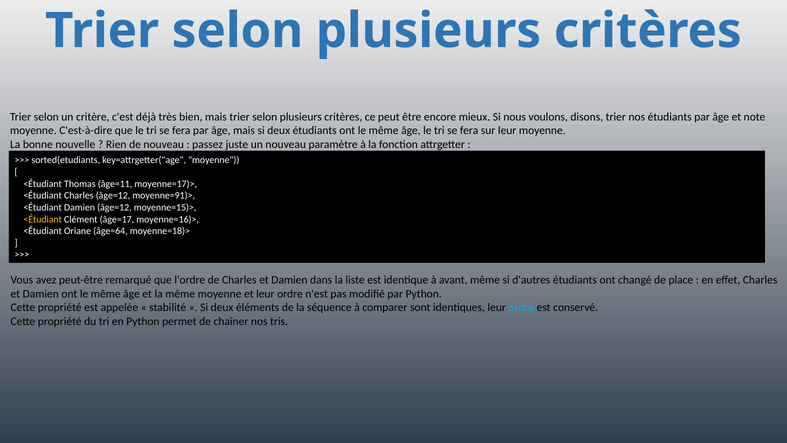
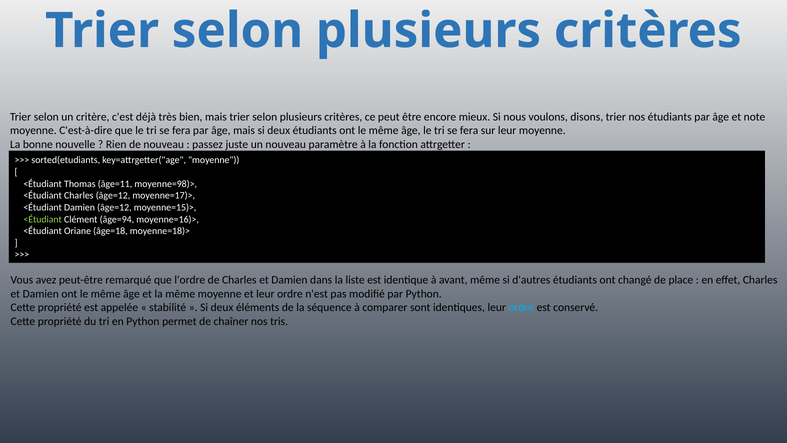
moyenne=17)>: moyenne=17)> -> moyenne=98)>
moyenne=91)>: moyenne=91)> -> moyenne=17)>
<Étudiant at (43, 219) colour: yellow -> light green
âge=17: âge=17 -> âge=94
âge=64: âge=64 -> âge=18
